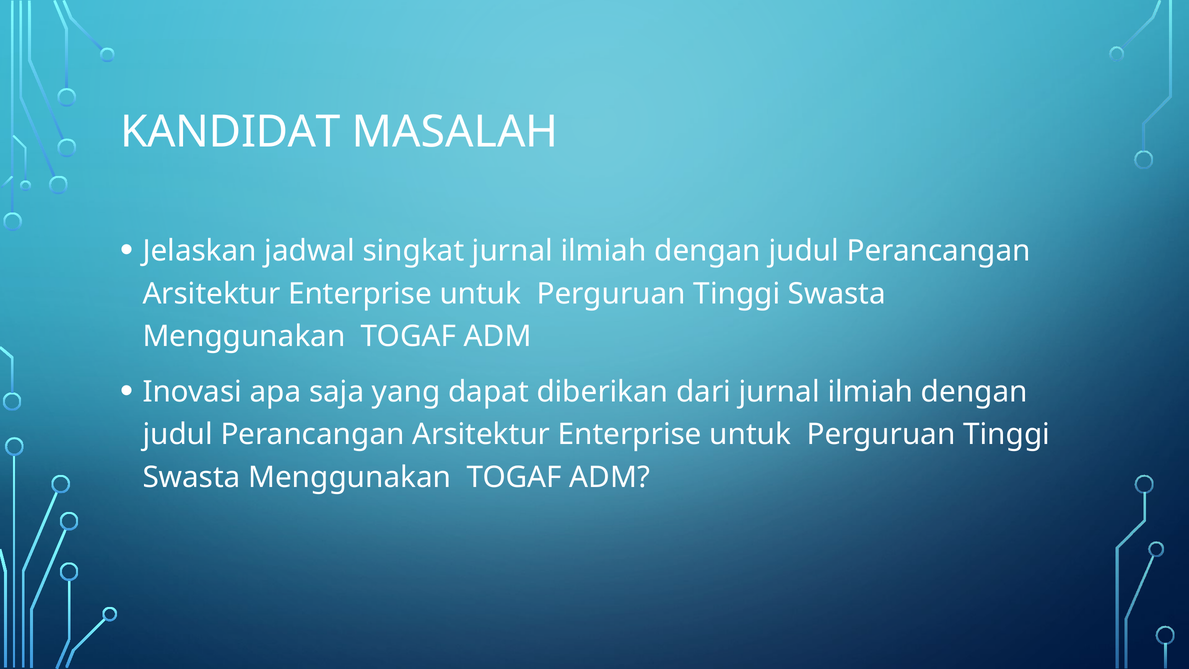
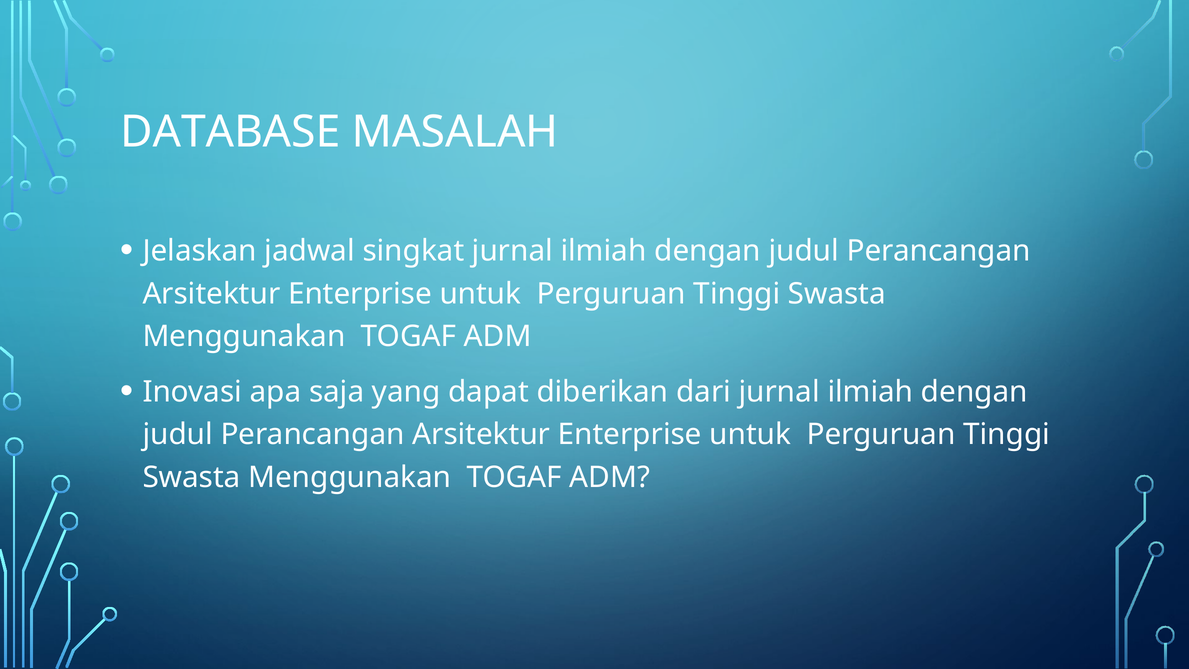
KANDIDAT: KANDIDAT -> DATABASE
